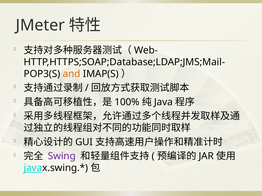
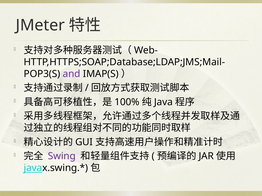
and colour: orange -> purple
